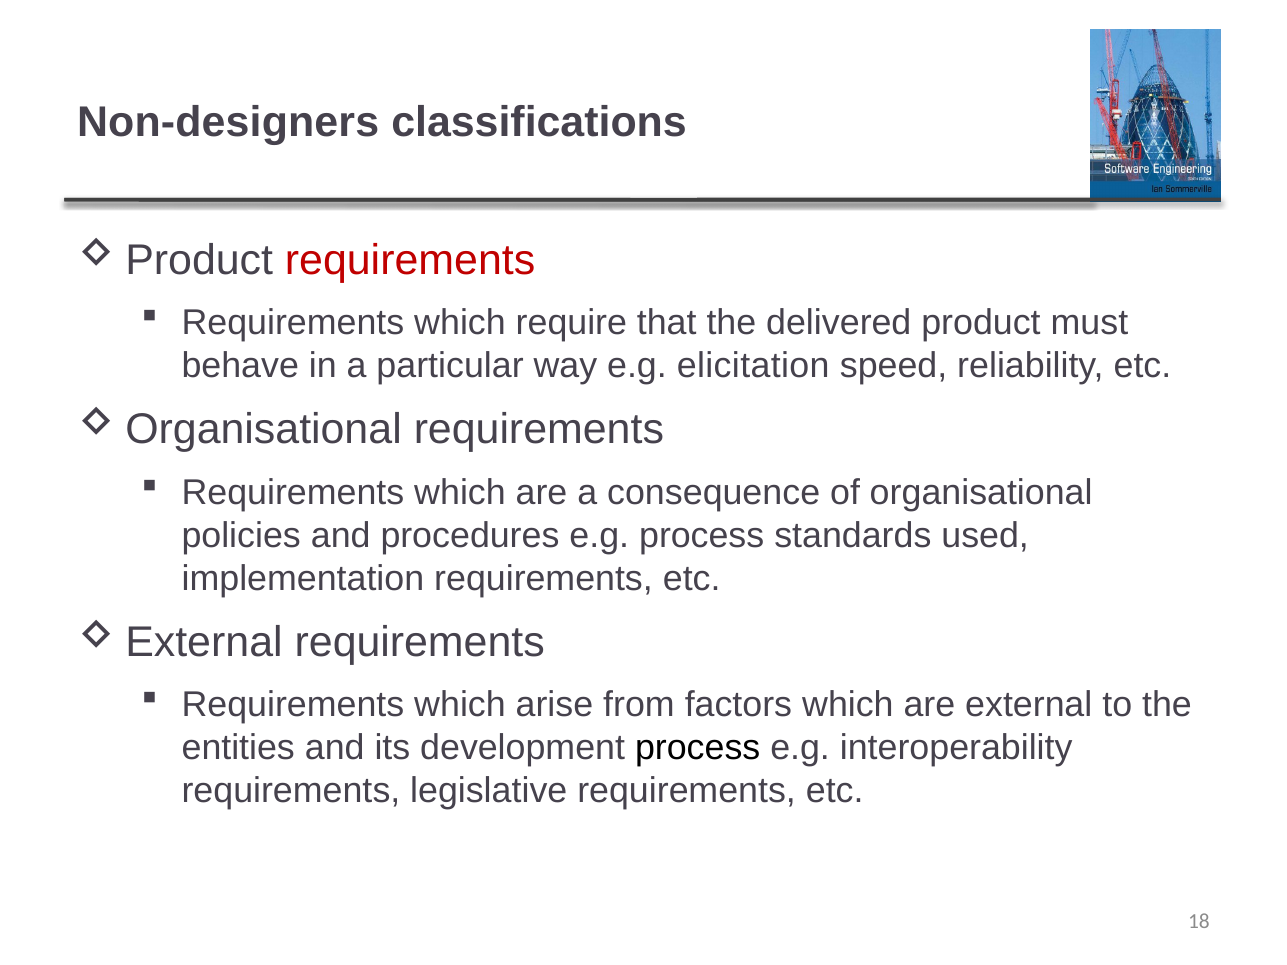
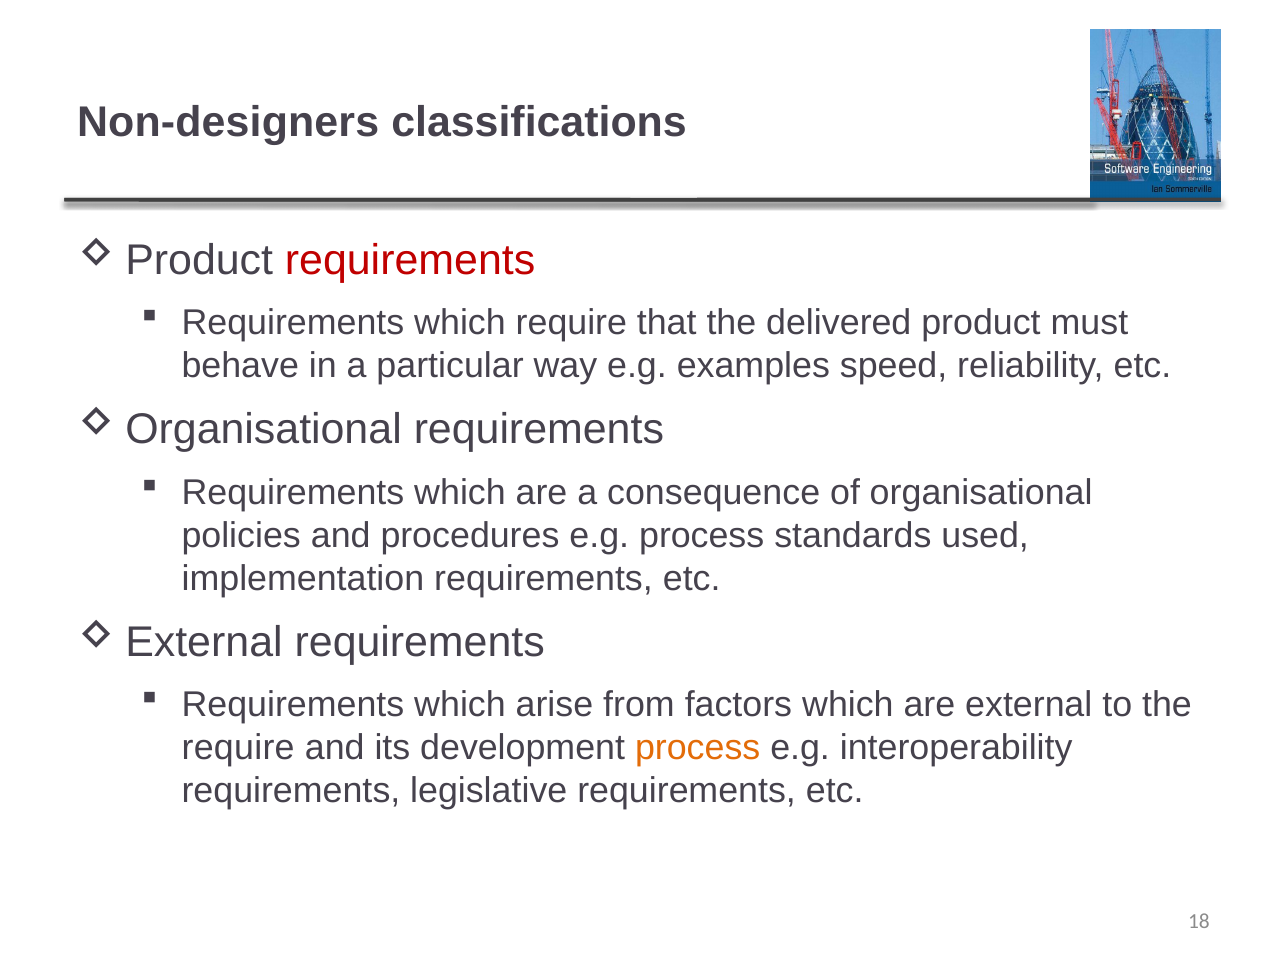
elicitation: elicitation -> examples
entities at (238, 748): entities -> require
process at (698, 748) colour: black -> orange
